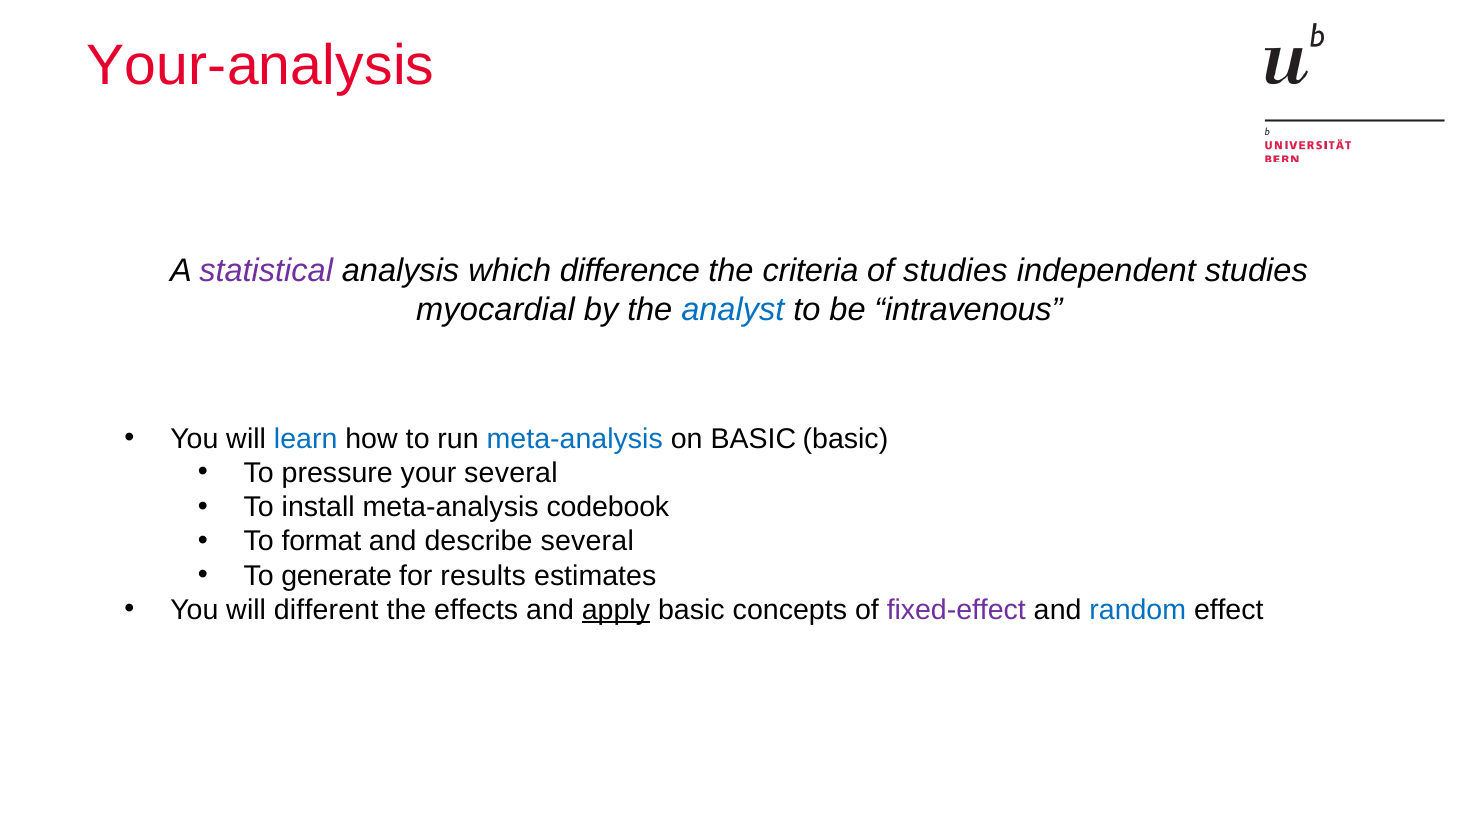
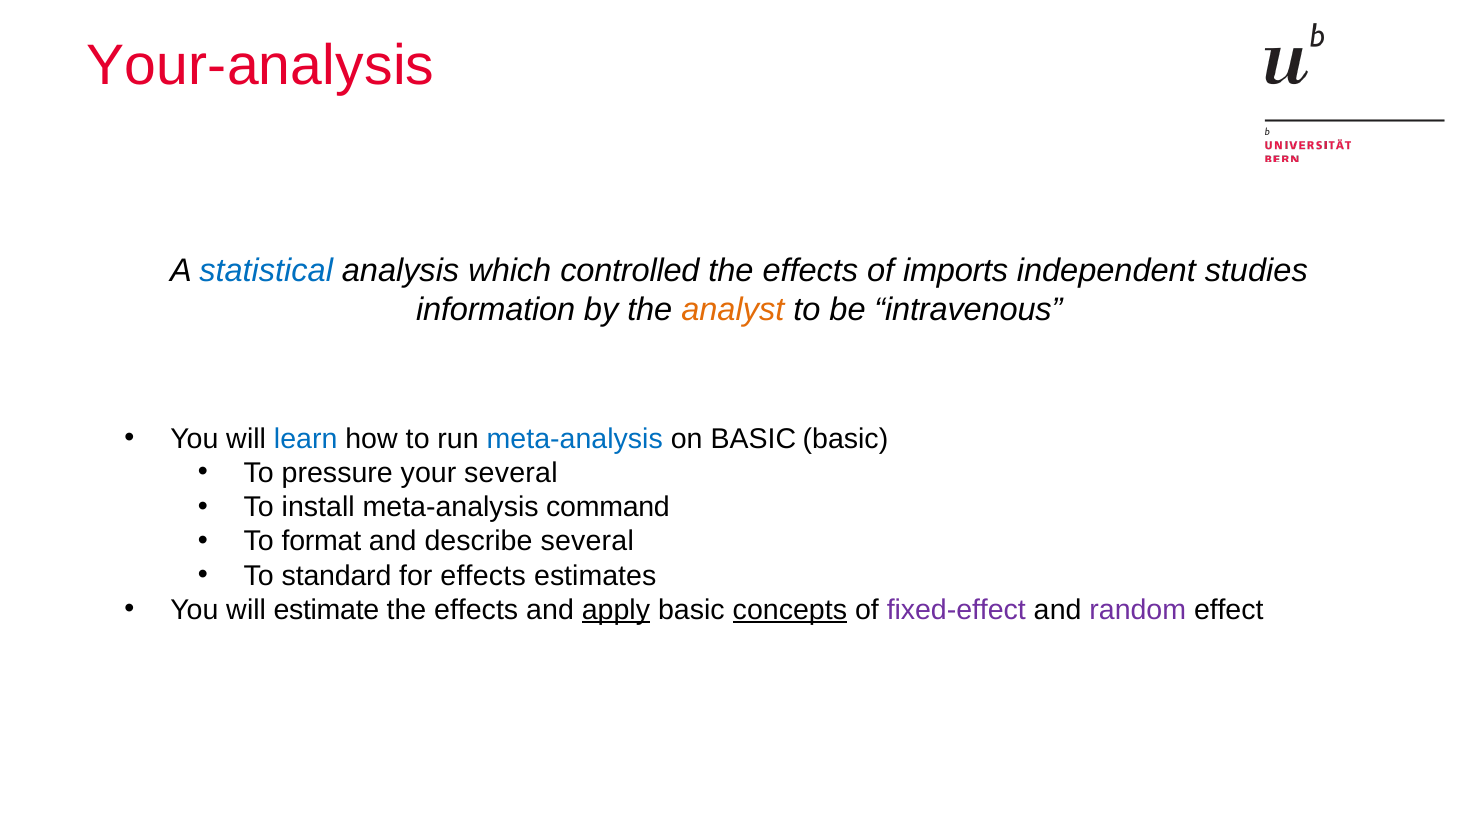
statistical colour: purple -> blue
difference: difference -> controlled
criteria at (811, 270): criteria -> effects
of studies: studies -> imports
myocardial: myocardial -> information
analyst colour: blue -> orange
codebook: codebook -> command
generate: generate -> standard
for results: results -> effects
different: different -> estimate
concepts underline: none -> present
random colour: blue -> purple
